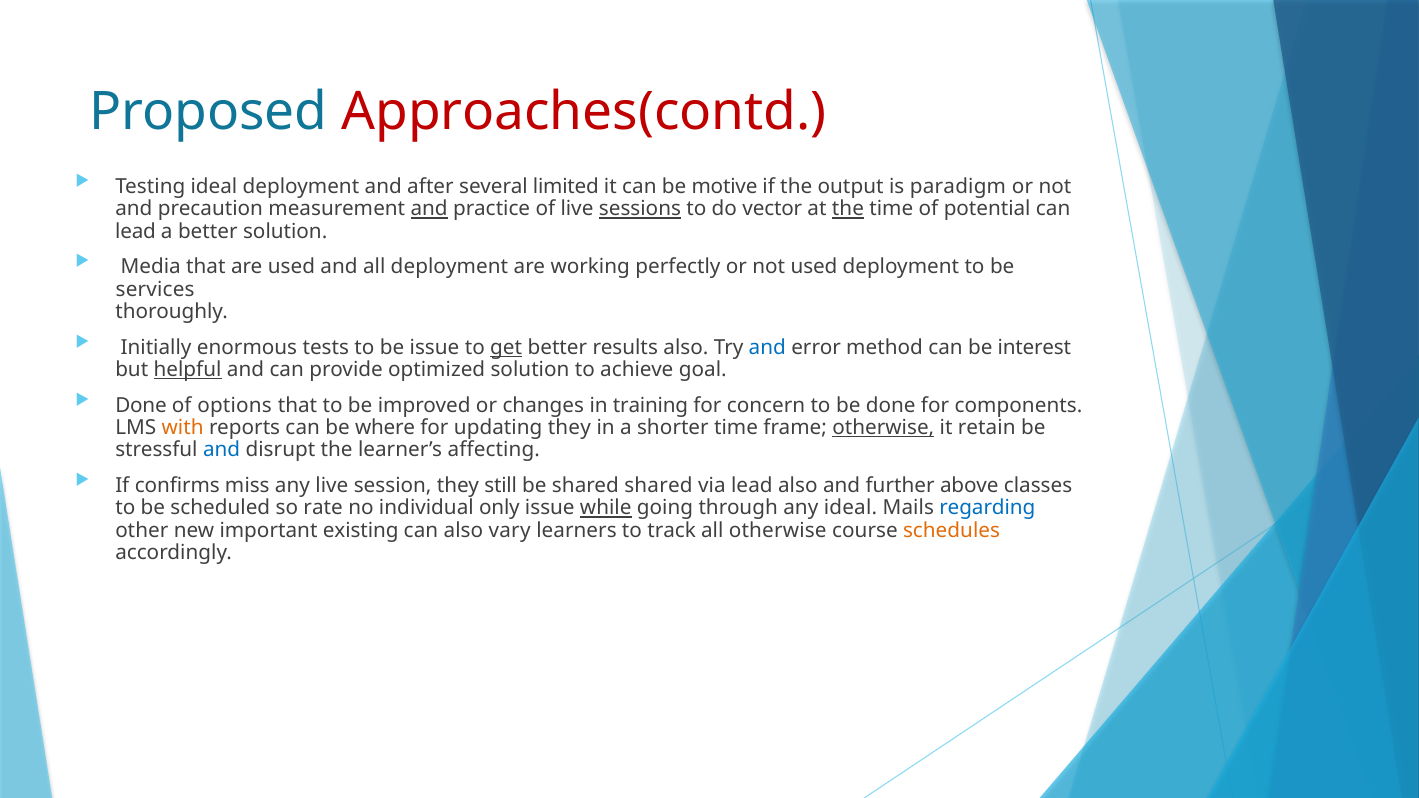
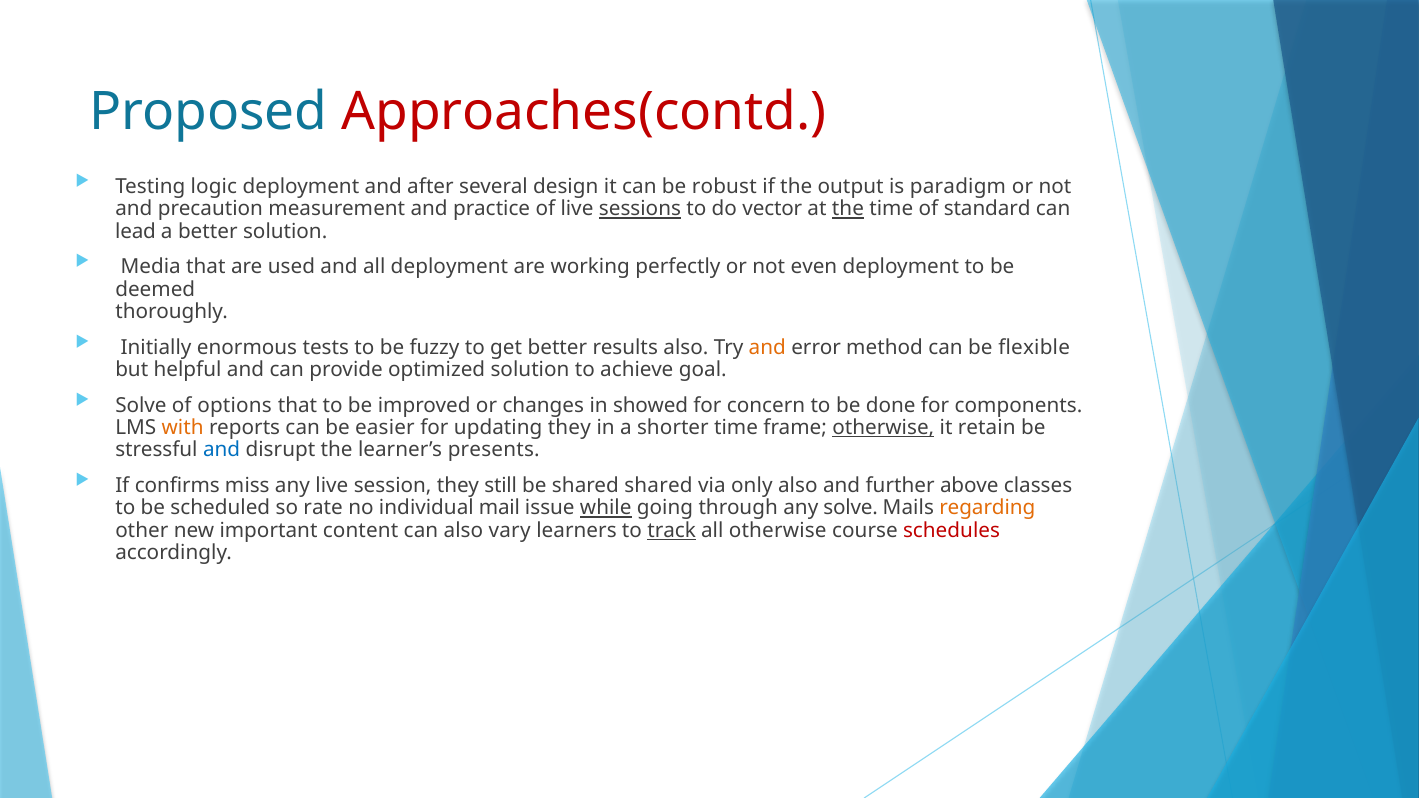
Testing ideal: ideal -> logic
limited: limited -> design
motive: motive -> robust
and at (429, 209) underline: present -> none
potential: potential -> standard
not used: used -> even
services: services -> deemed
be issue: issue -> fuzzy
get underline: present -> none
and at (767, 347) colour: blue -> orange
interest: interest -> flexible
helpful underline: present -> none
Done at (141, 405): Done -> Solve
training: training -> showed
where: where -> easier
affecting: affecting -> presents
via lead: lead -> only
only: only -> mail
any ideal: ideal -> solve
regarding colour: blue -> orange
existing: existing -> content
track underline: none -> present
schedules colour: orange -> red
